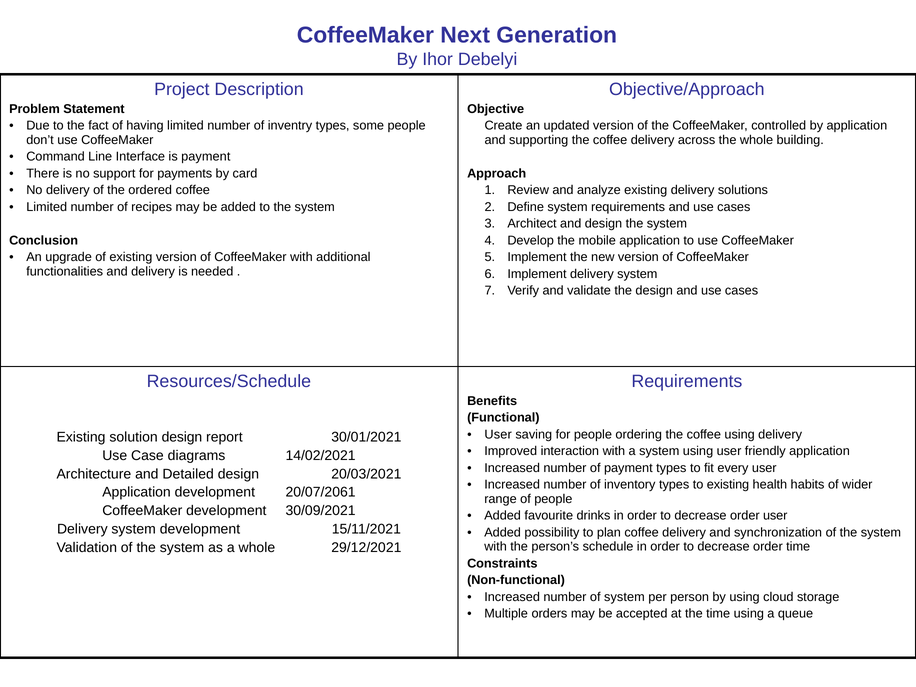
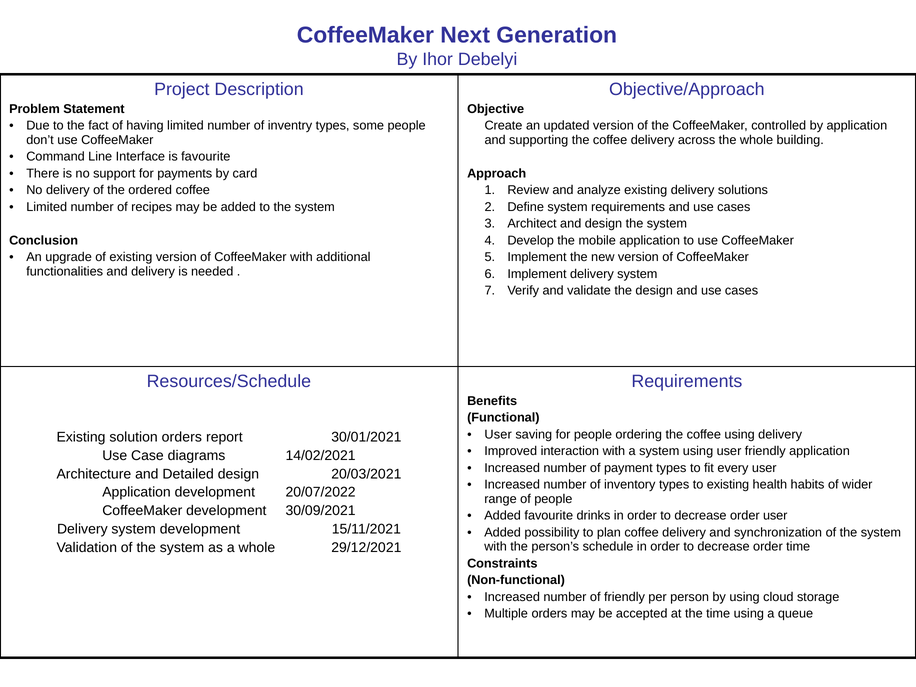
is payment: payment -> favourite
solution design: design -> orders
20/07/2061: 20/07/2061 -> 20/07/2022
of system: system -> friendly
